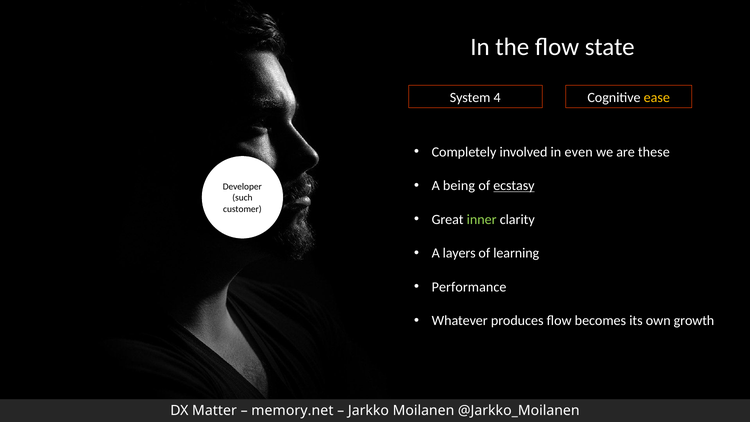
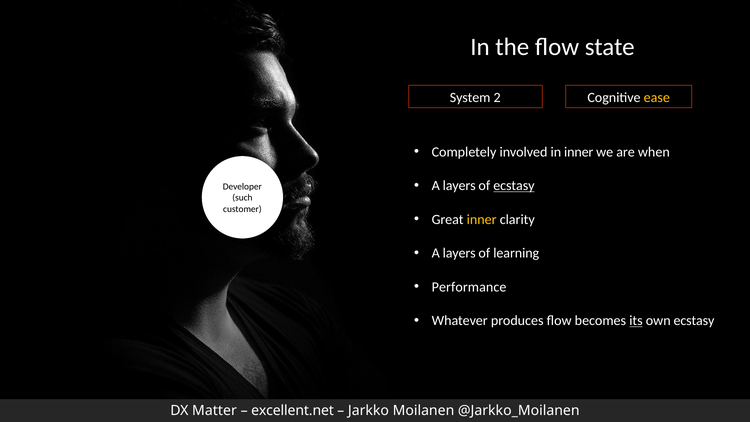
4: 4 -> 2
in even: even -> inner
these: these -> when
being at (459, 186): being -> layers
inner at (482, 219) colour: light green -> yellow
its underline: none -> present
own growth: growth -> ecstasy
memory.net: memory.net -> excellent.net
